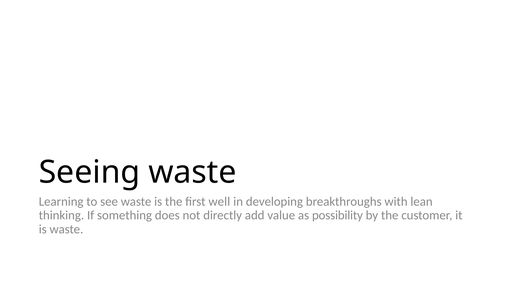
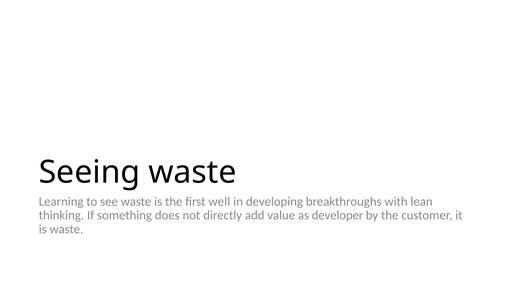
possibility: possibility -> developer
